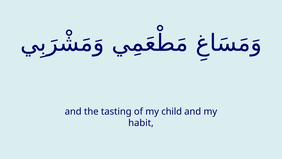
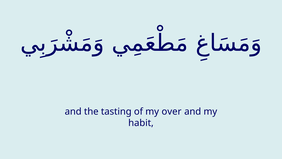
child: child -> over
